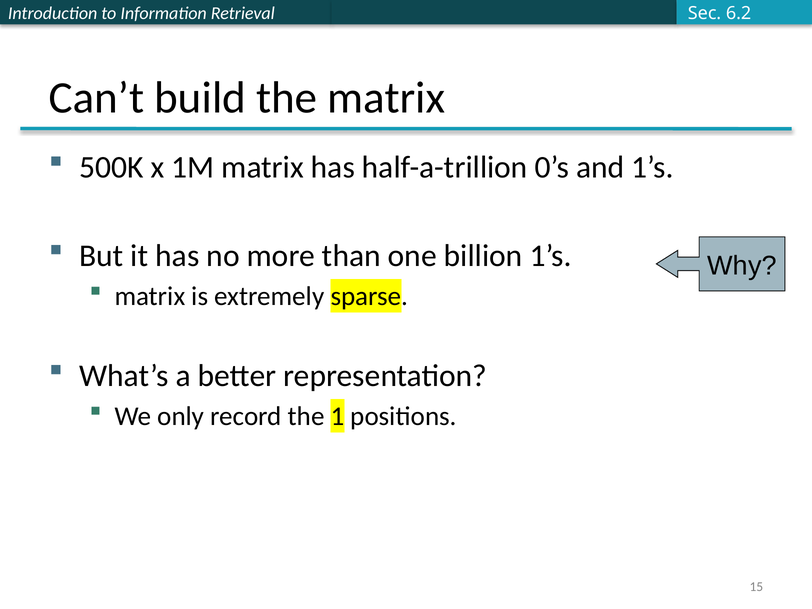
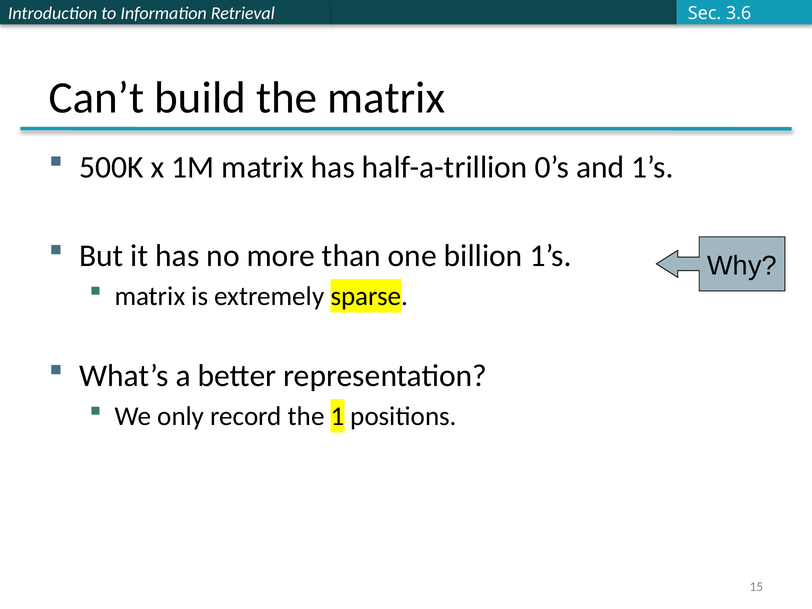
6.2: 6.2 -> 3.6
